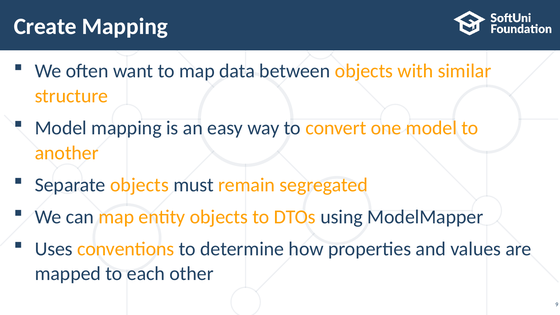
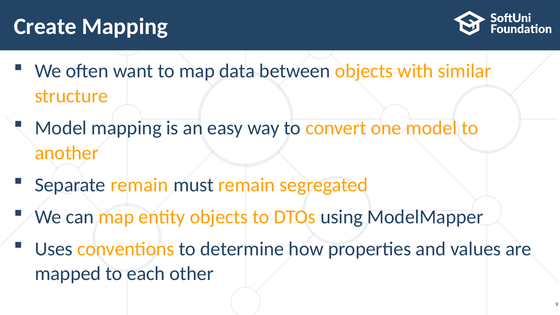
Separate objects: objects -> remain
